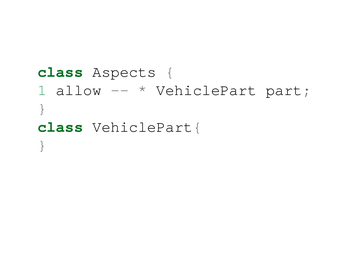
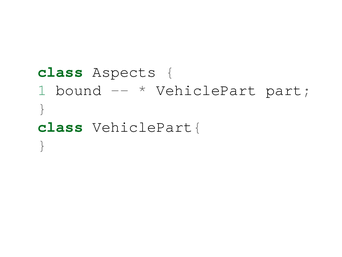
allow: allow -> bound
